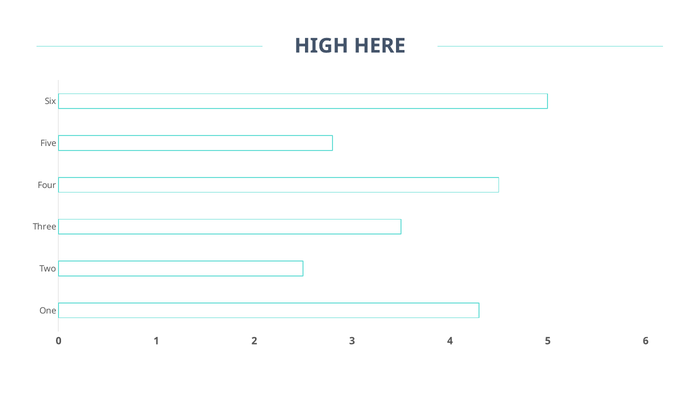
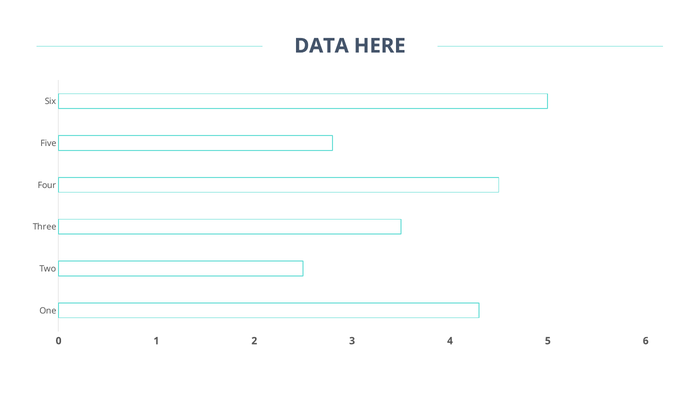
HIGH: HIGH -> DATA
